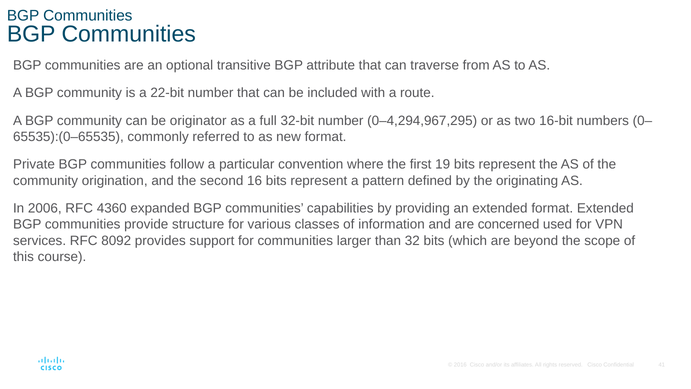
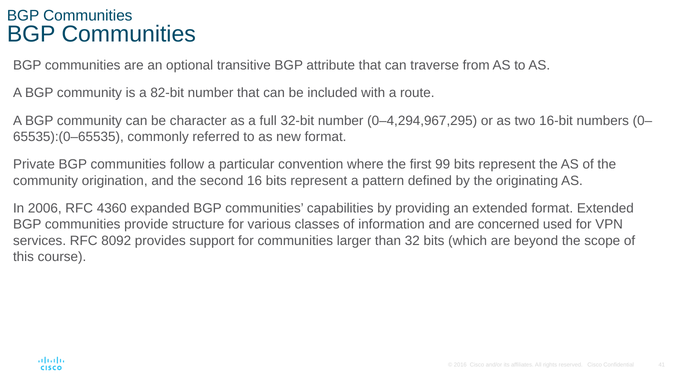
22-bit: 22-bit -> 82-bit
originator: originator -> character
19: 19 -> 99
